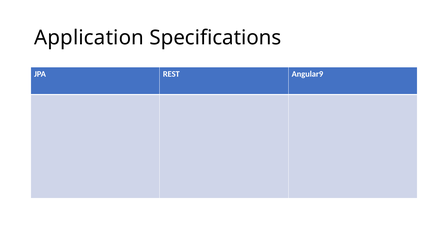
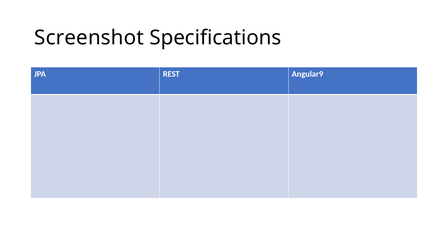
Application: Application -> Screenshot
